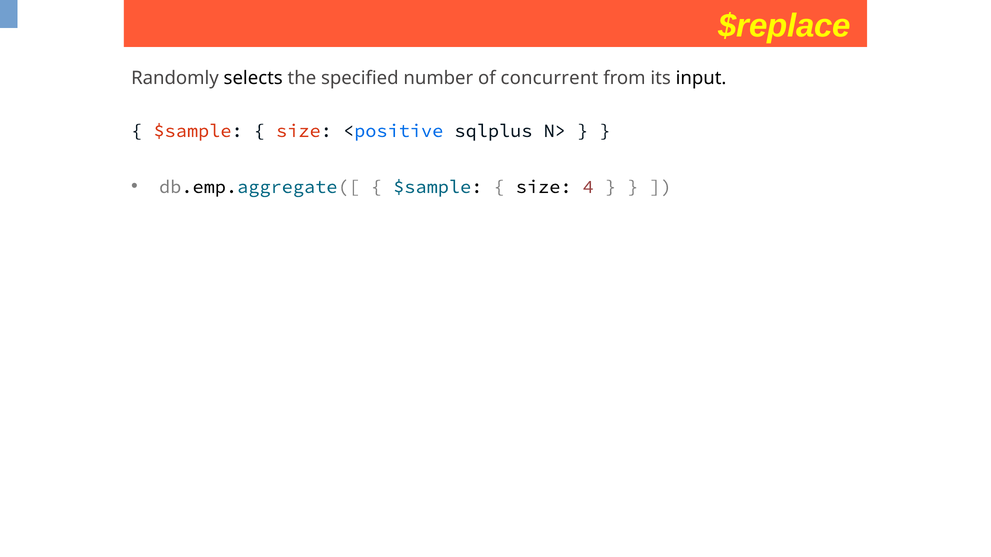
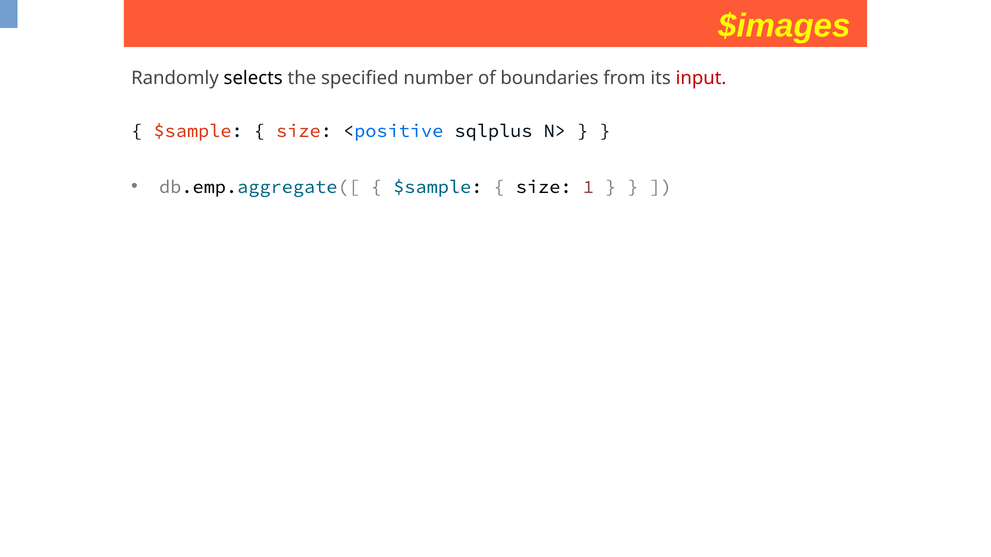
$replace: $replace -> $images
concurrent: concurrent -> boundaries
input colour: black -> red
4: 4 -> 1
